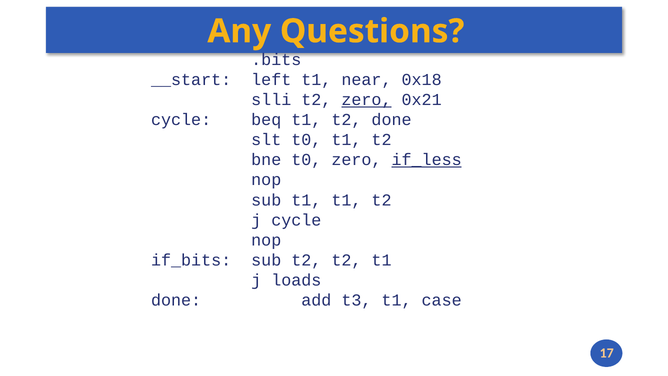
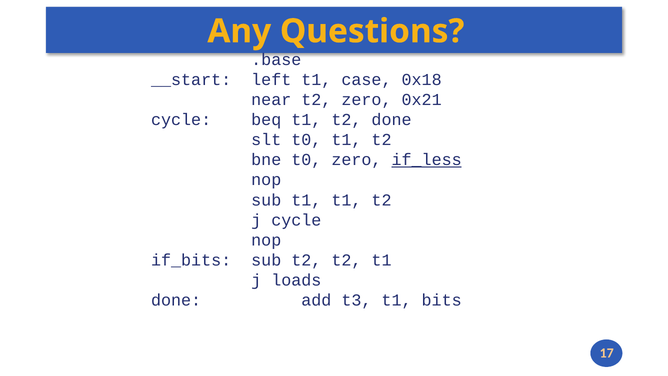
.bits: .bits -> .base
near: near -> case
slli: slli -> near
zero at (366, 100) underline: present -> none
case: case -> bits
